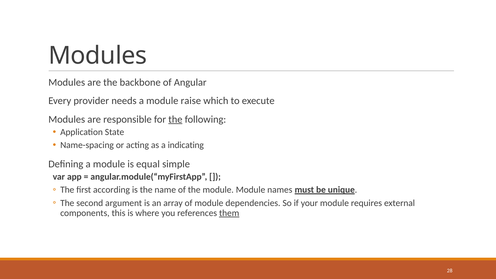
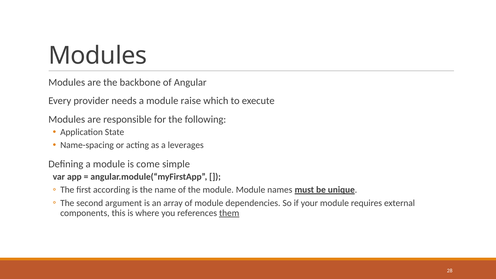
the at (175, 119) underline: present -> none
indicating: indicating -> leverages
equal: equal -> come
